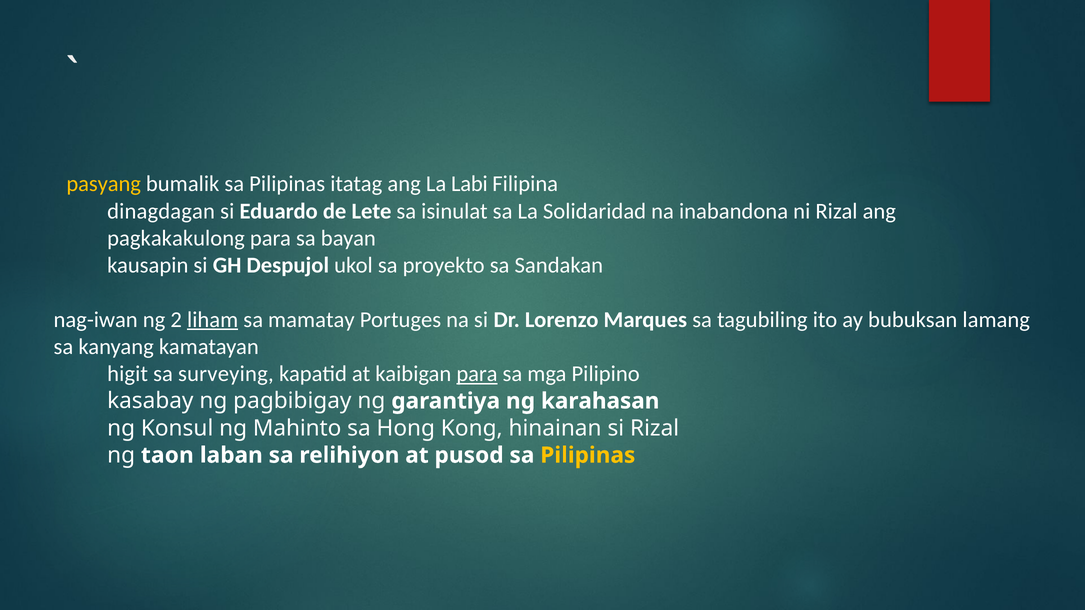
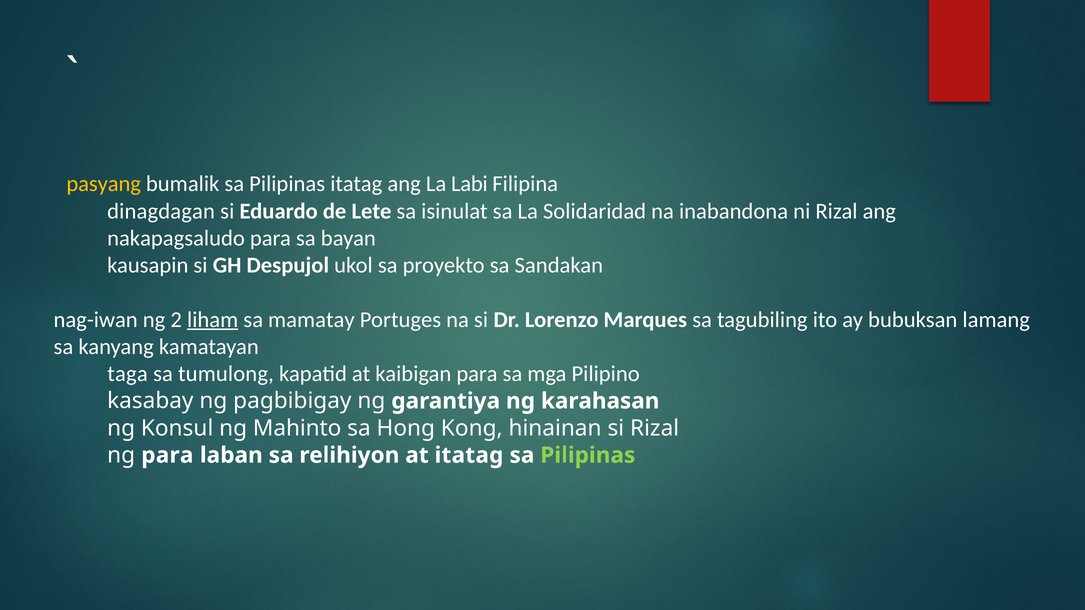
pagkakakulong: pagkakakulong -> nakapagsaludo
higit: higit -> taga
surveying: surveying -> tumulong
para at (477, 374) underline: present -> none
ng taon: taon -> para
at pusod: pusod -> itatag
Pilipinas at (588, 456) colour: yellow -> light green
